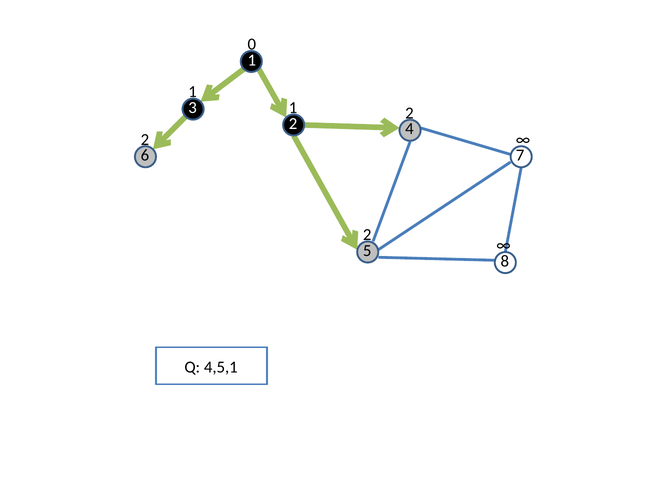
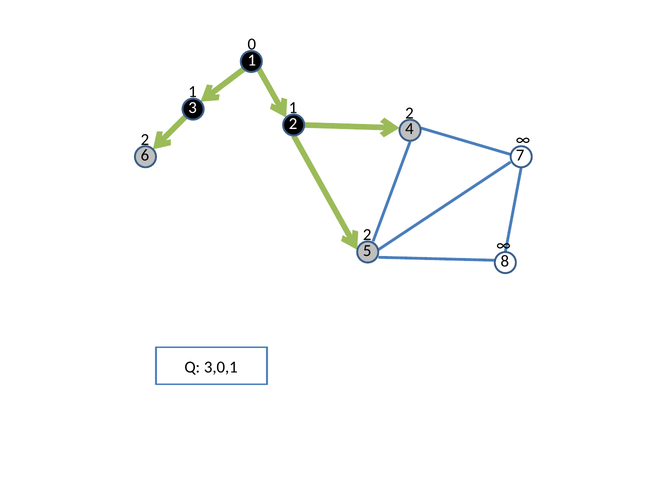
4,5,1: 4,5,1 -> 3,0,1
